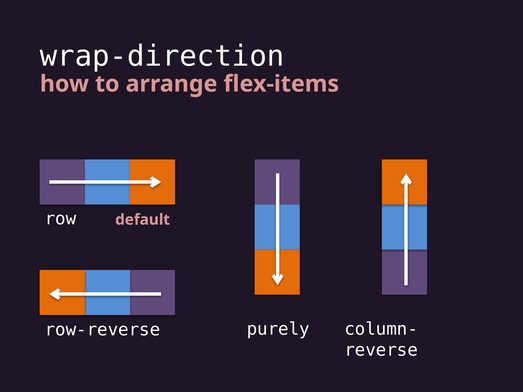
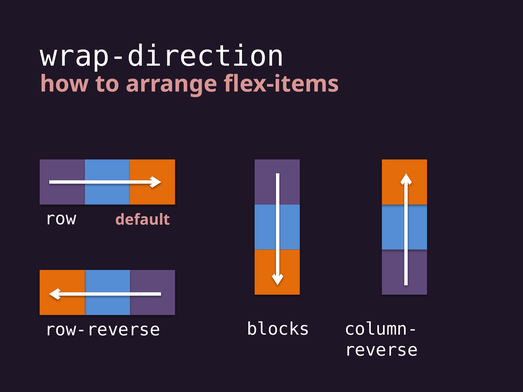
purely: purely -> blocks
